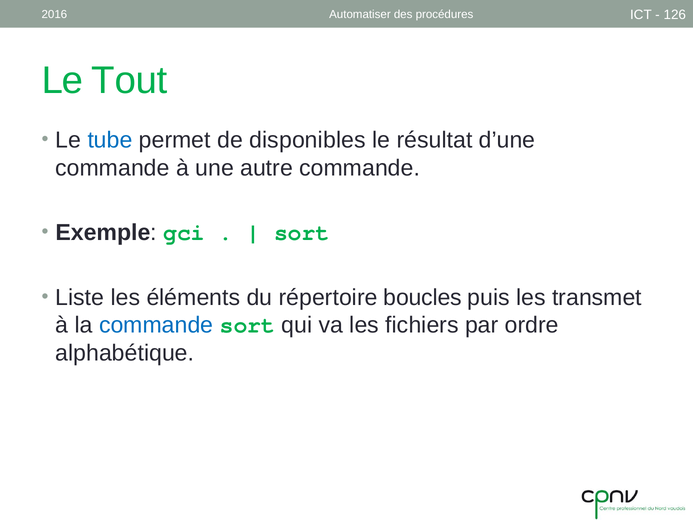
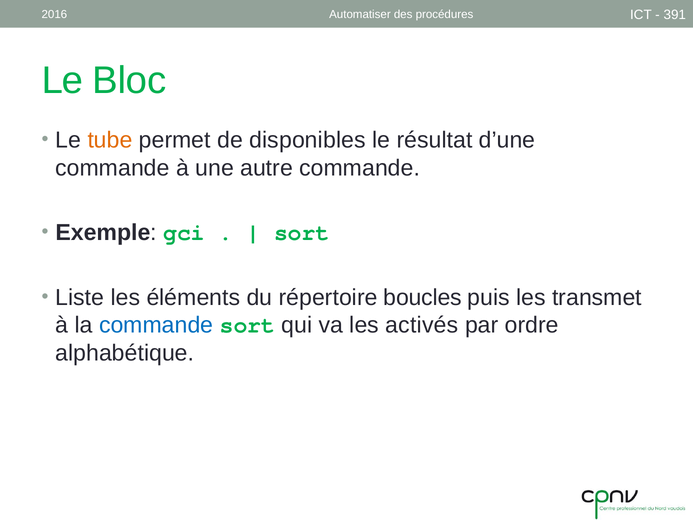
126: 126 -> 391
Tout: Tout -> Bloc
tube colour: blue -> orange
fichiers: fichiers -> activés
